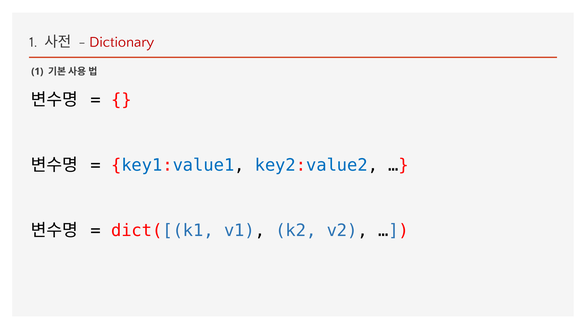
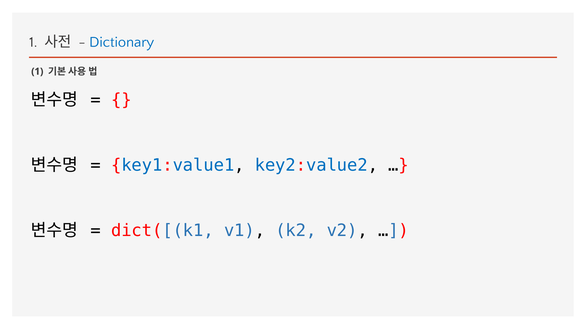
Dictionary colour: red -> blue
